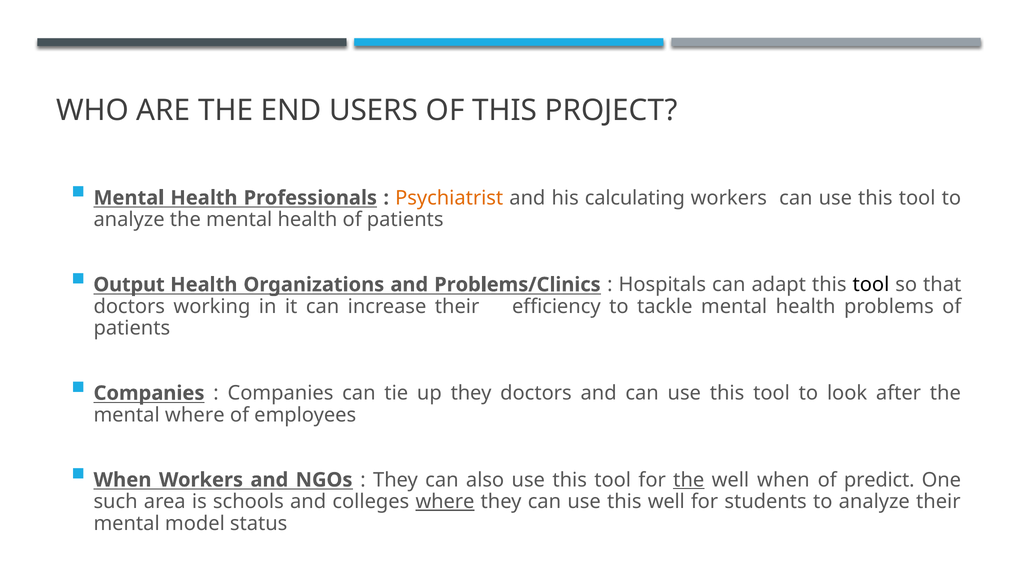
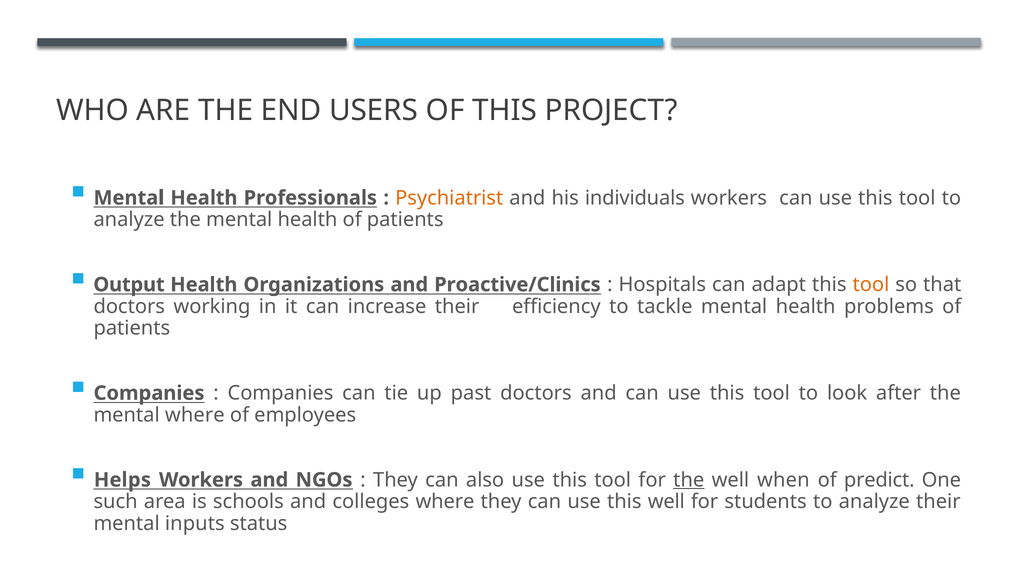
calculating: calculating -> individuals
Problems/Clinics: Problems/Clinics -> Proactive/Clinics
tool at (871, 284) colour: black -> orange
up they: they -> past
When at (122, 480): When -> Helps
where at (445, 501) underline: present -> none
model: model -> inputs
